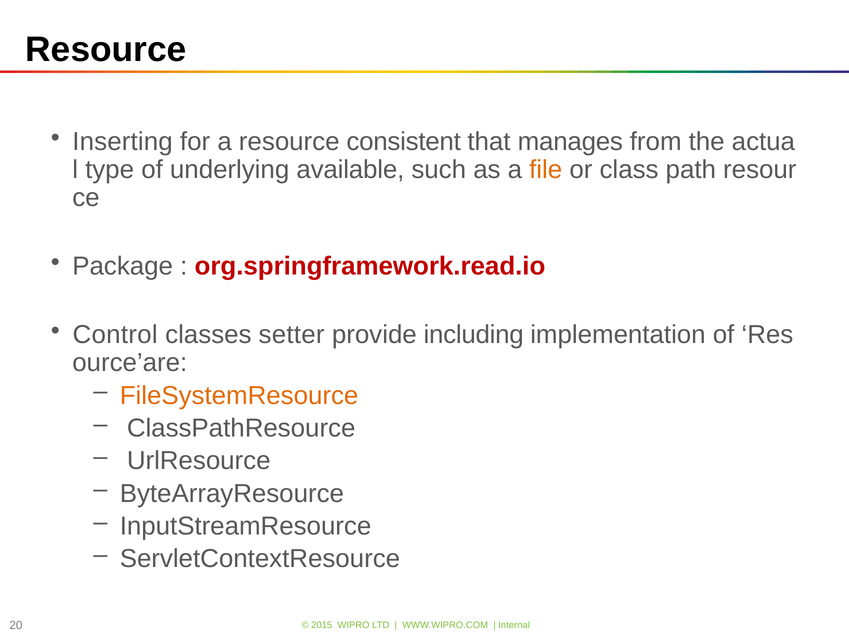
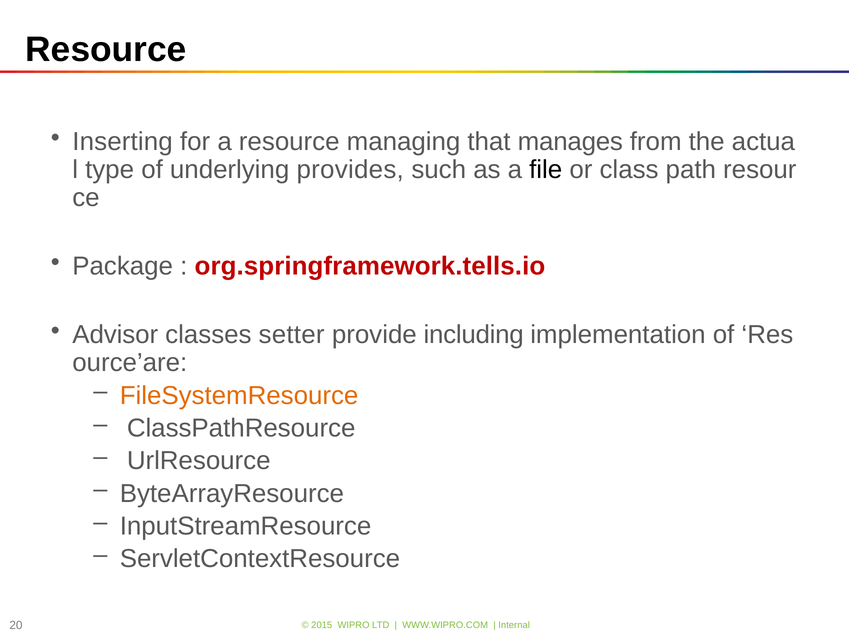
consistent: consistent -> managing
available: available -> provides
file colour: orange -> black
org.springframework.read.io: org.springframework.read.io -> org.springframework.tells.io
Control: Control -> Advisor
